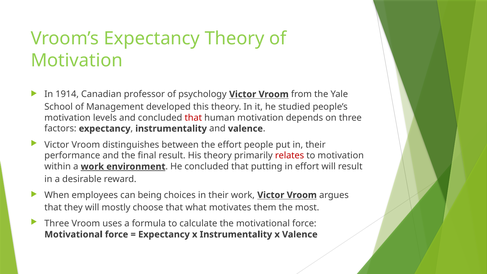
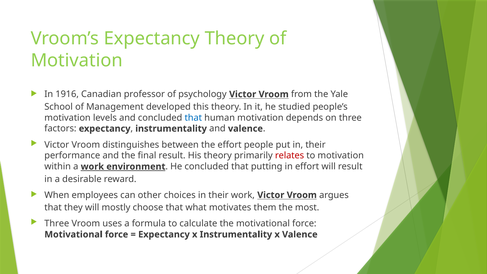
1914: 1914 -> 1916
that at (193, 118) colour: red -> blue
being: being -> other
